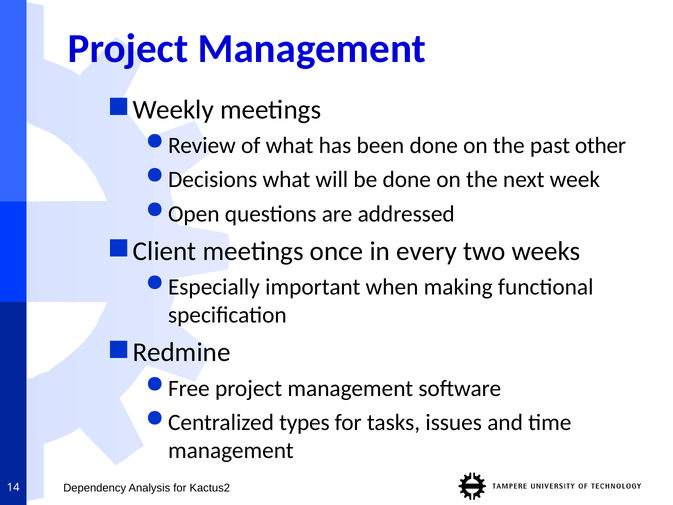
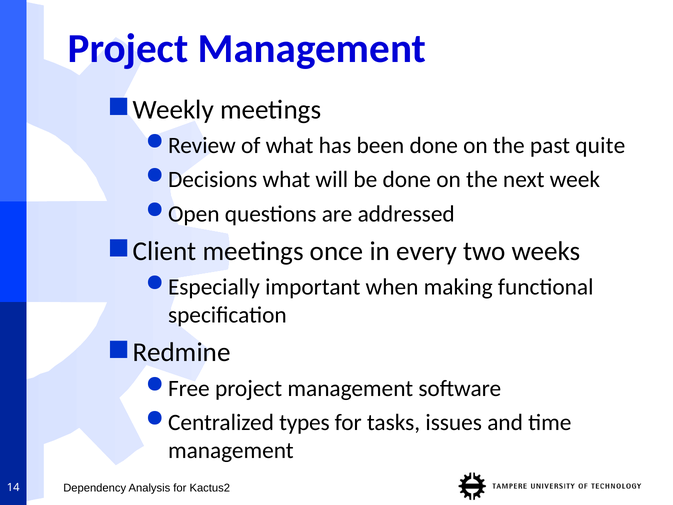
other: other -> quite
